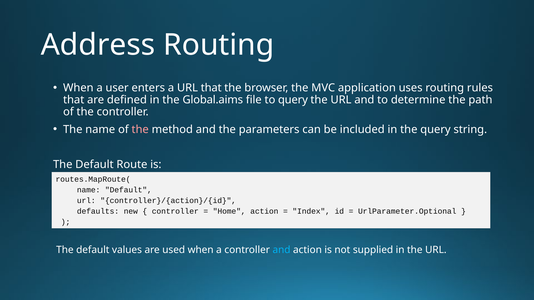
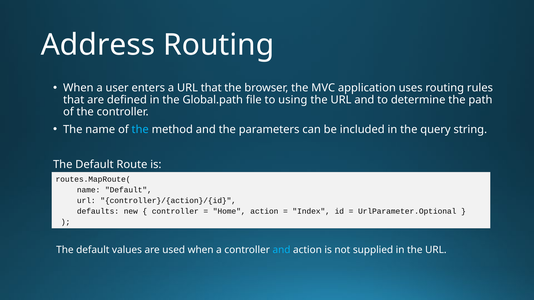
Global.aims: Global.aims -> Global.path
to query: query -> using
the at (140, 130) colour: pink -> light blue
